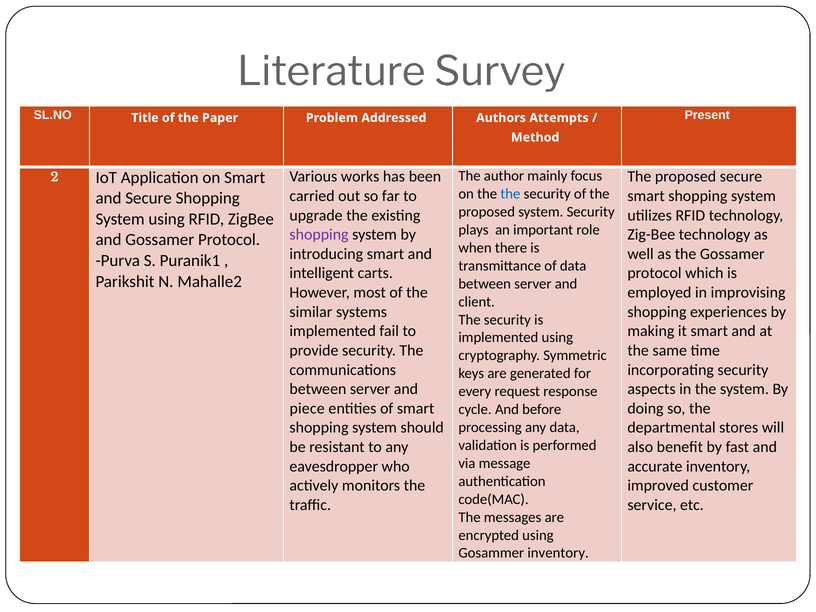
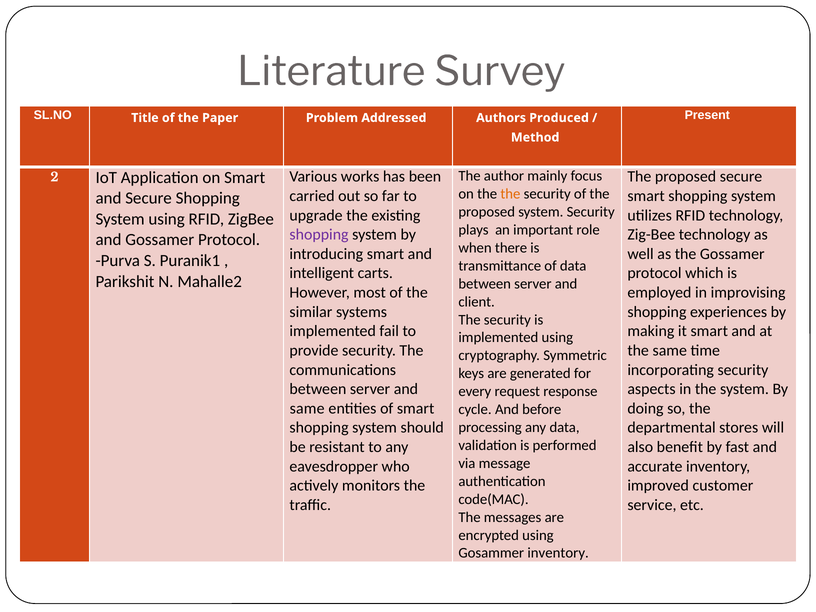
Attempts: Attempts -> Produced
the at (510, 194) colour: blue -> orange
piece at (307, 408): piece -> same
